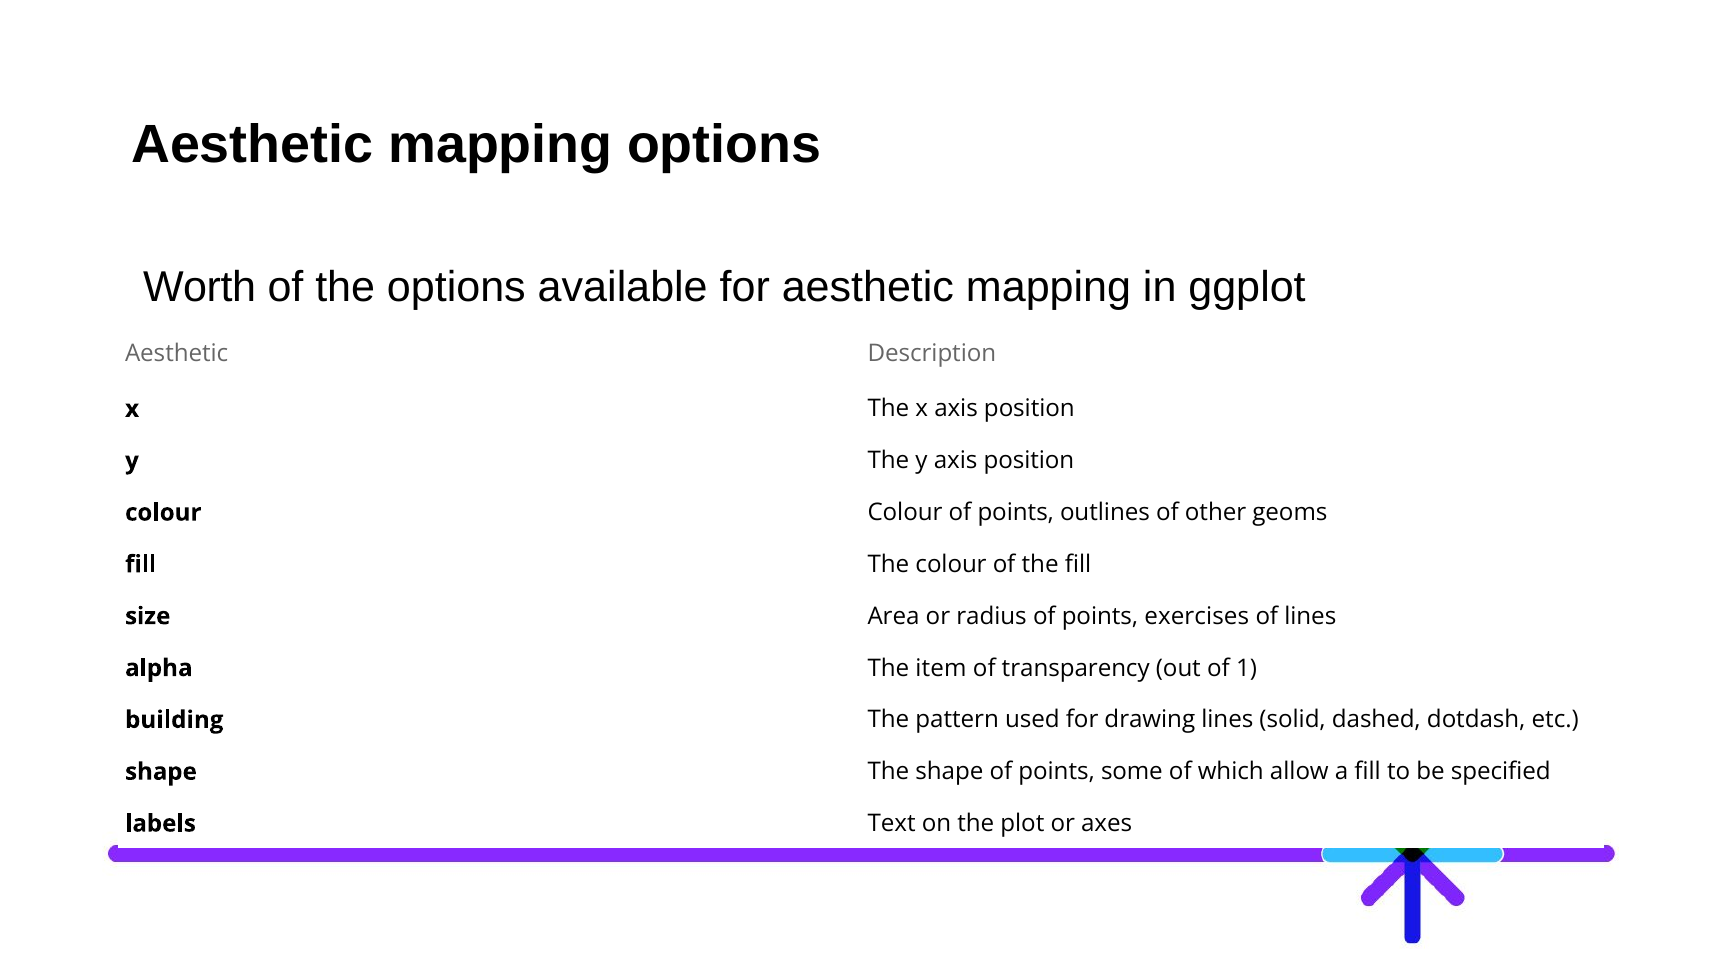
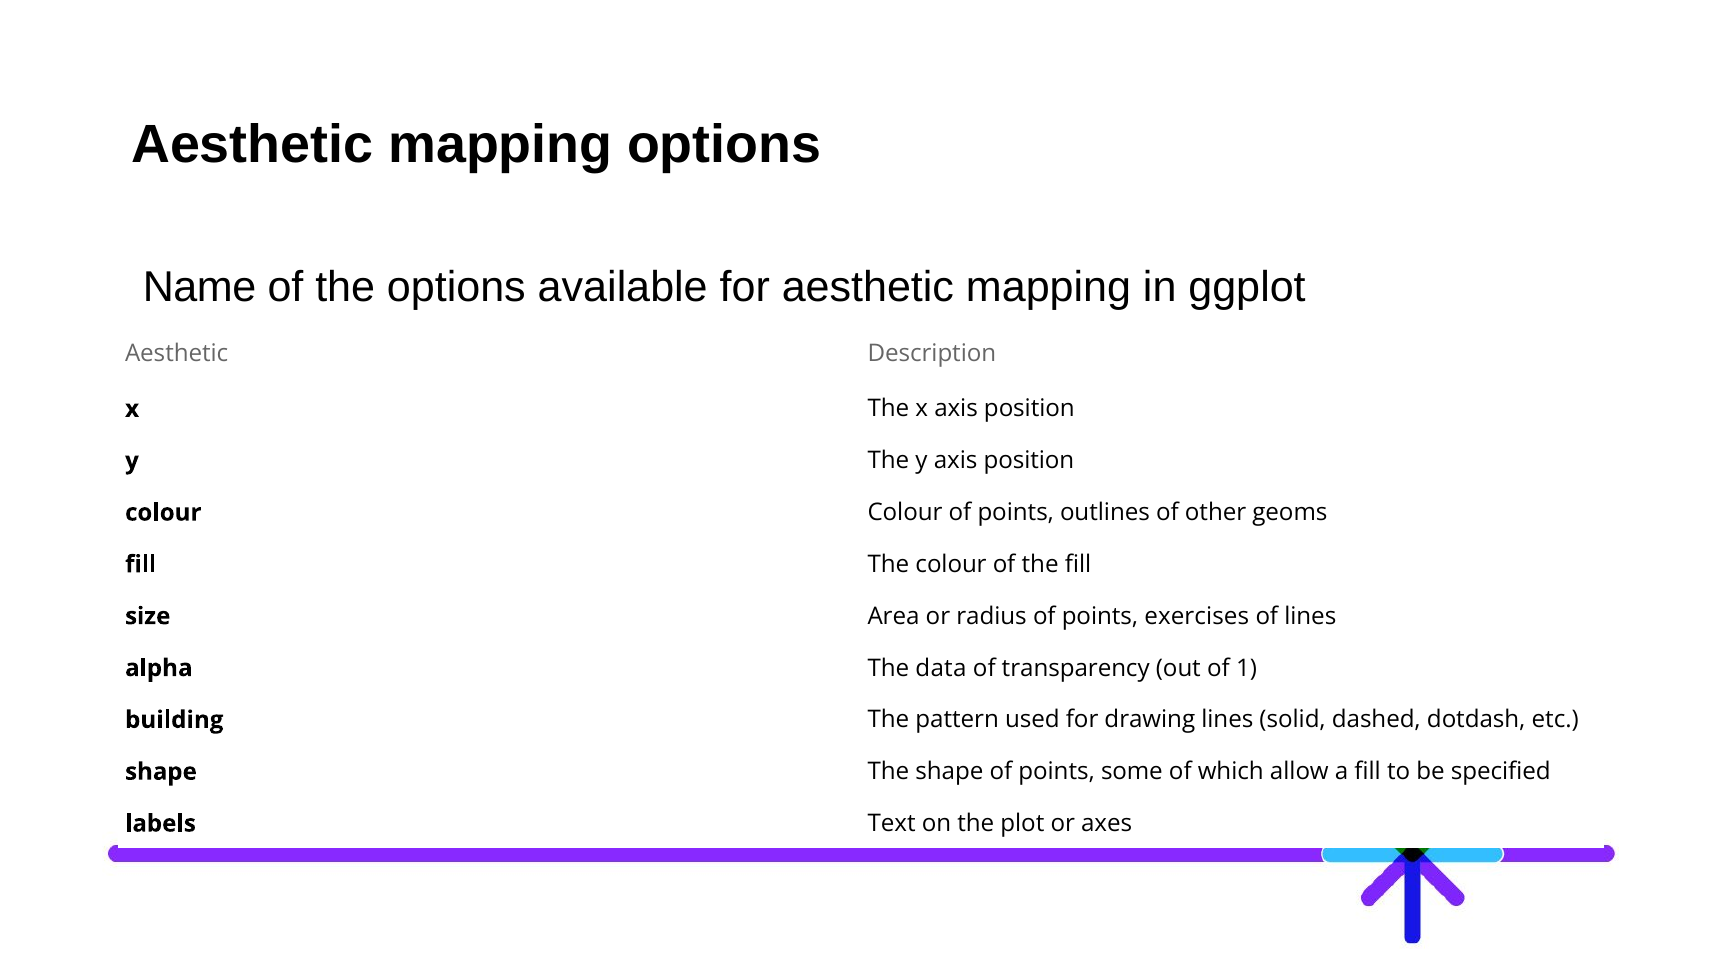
Worth: Worth -> Name
item: item -> data
